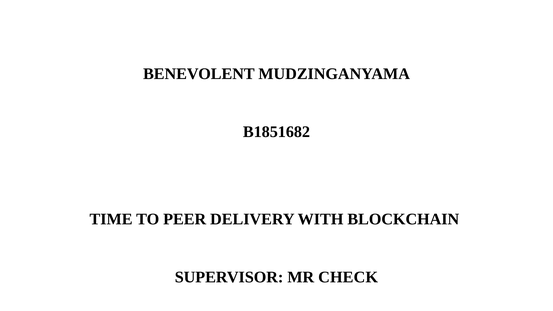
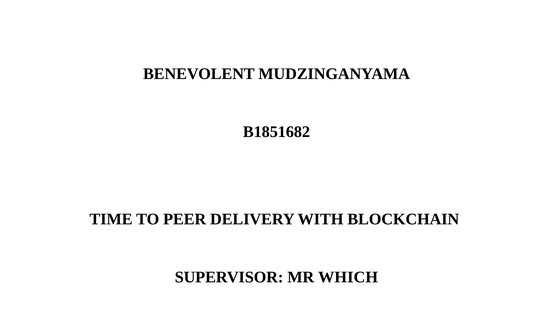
CHECK: CHECK -> WHICH
